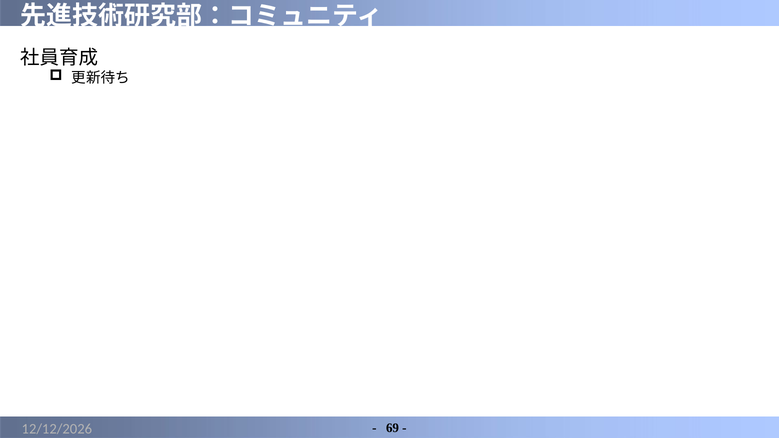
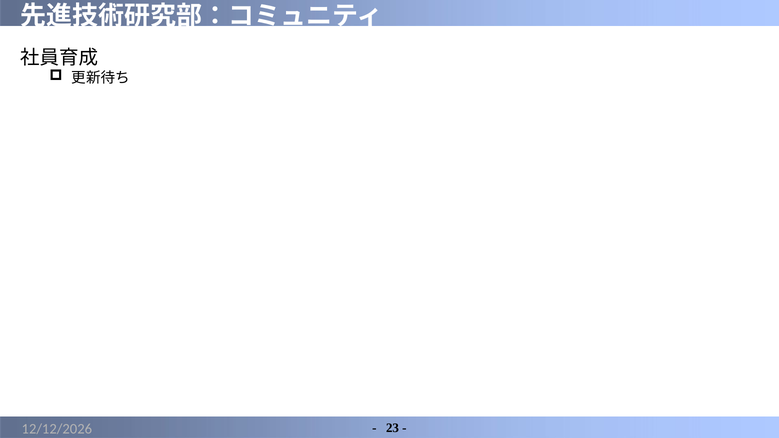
69: 69 -> 23
